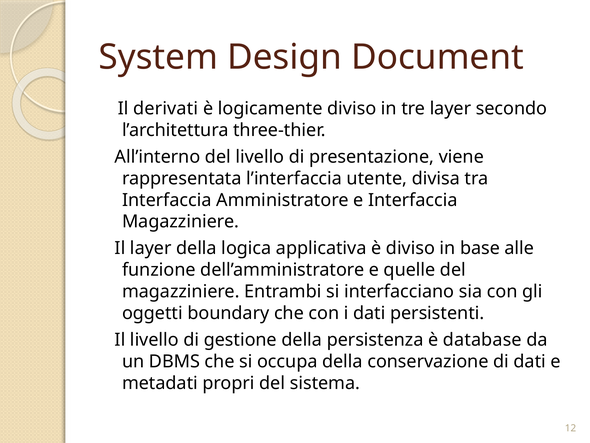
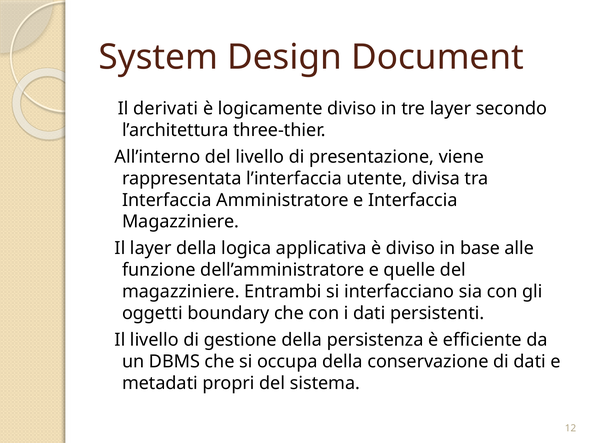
database: database -> efficiente
